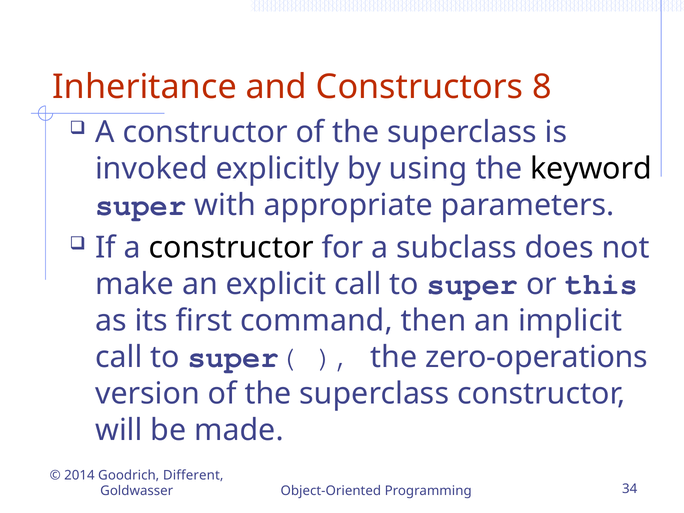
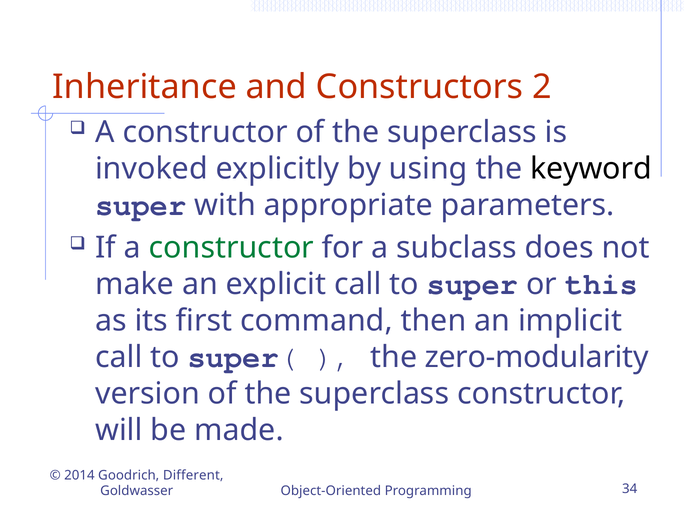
8: 8 -> 2
constructor at (231, 248) colour: black -> green
zero-operations: zero-operations -> zero-modularity
